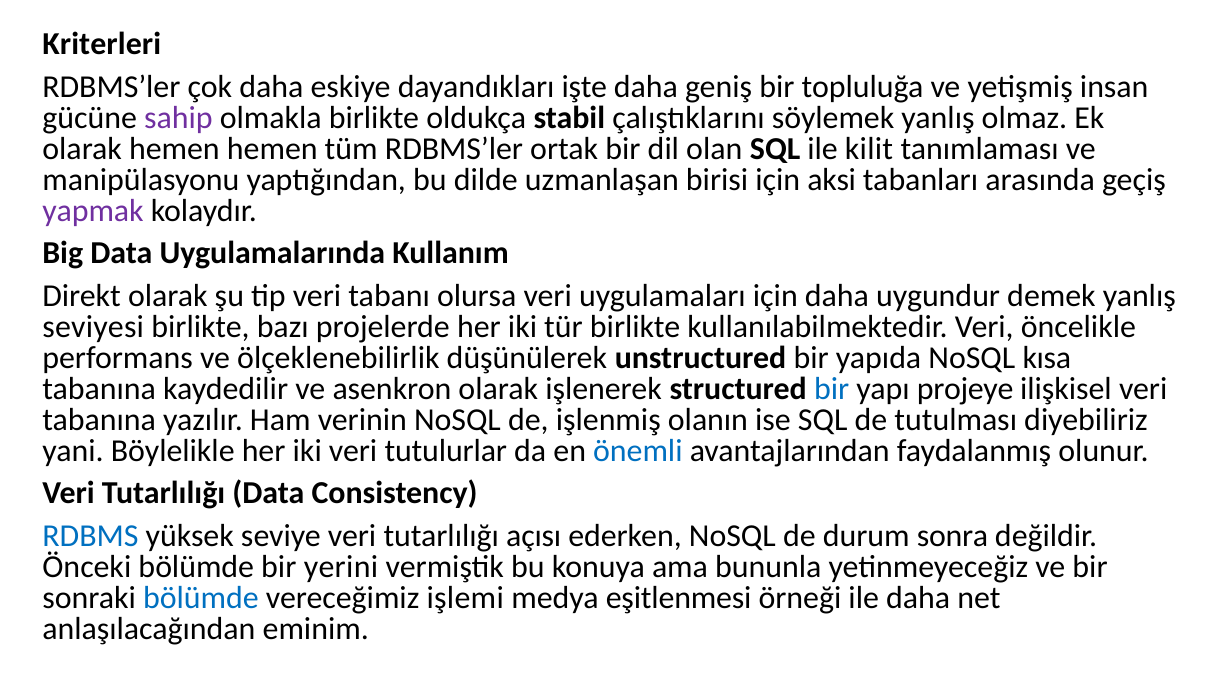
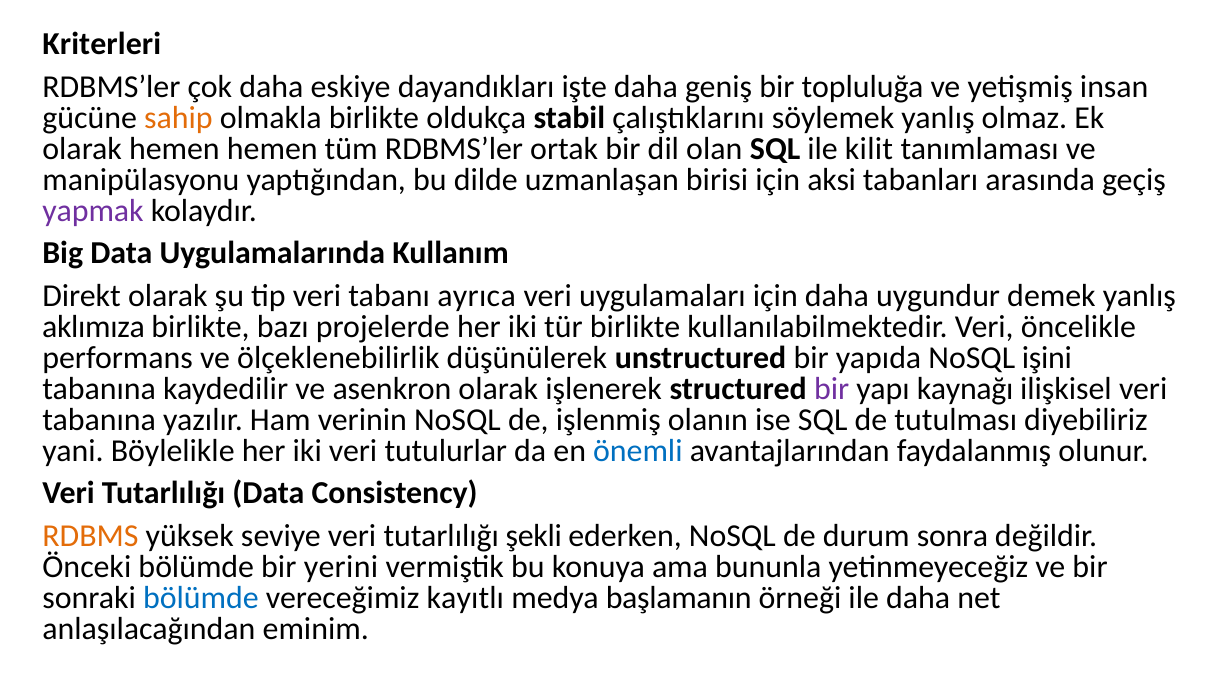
sahip colour: purple -> orange
olursa: olursa -> ayrıca
seviyesi: seviyesi -> aklımıza
kısa: kısa -> işini
bir at (832, 389) colour: blue -> purple
projeye: projeye -> kaynağı
RDBMS colour: blue -> orange
açısı: açısı -> şekli
işlemi: işlemi -> kayıtlı
eşitlenmesi: eşitlenmesi -> başlamanın
